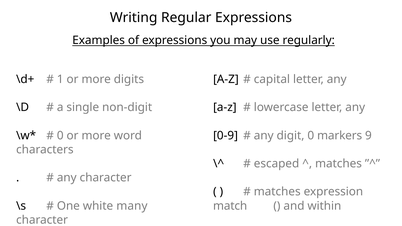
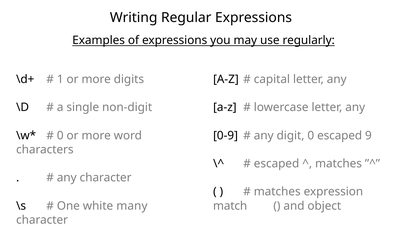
0 markers: markers -> escaped
within: within -> object
